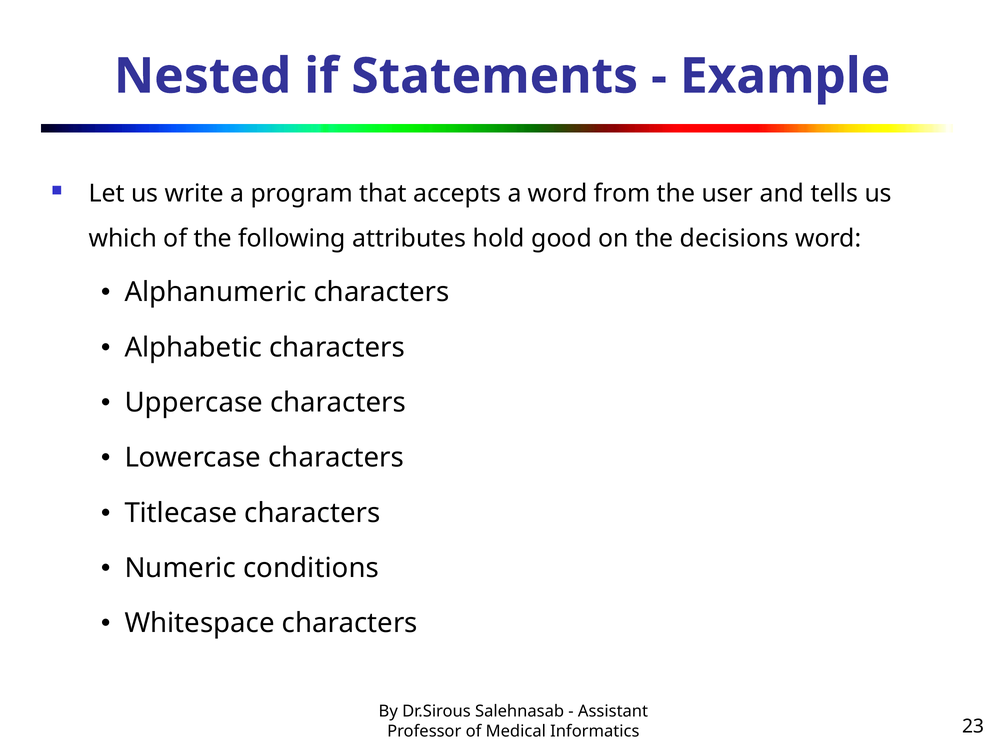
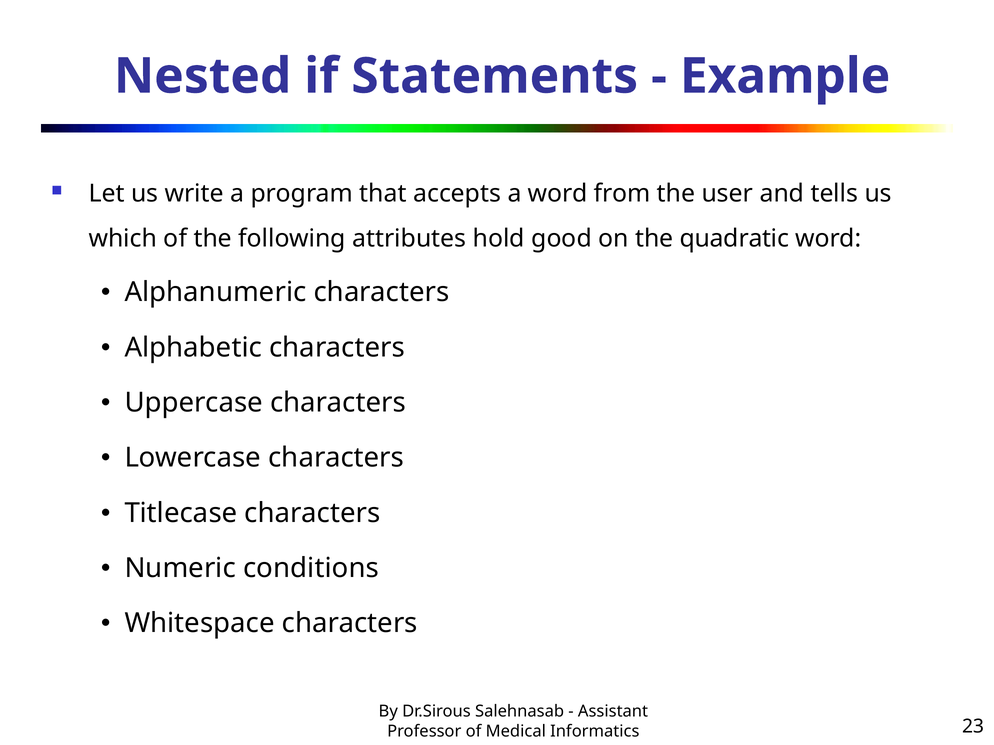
decisions: decisions -> quadratic
